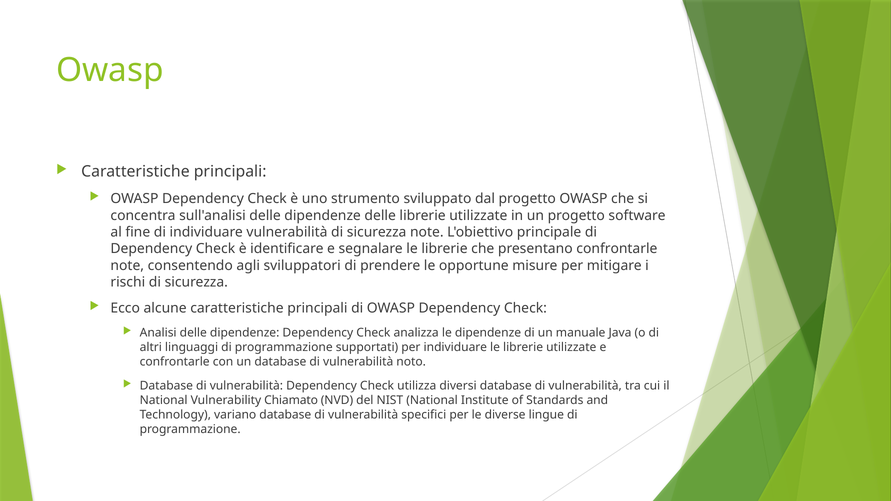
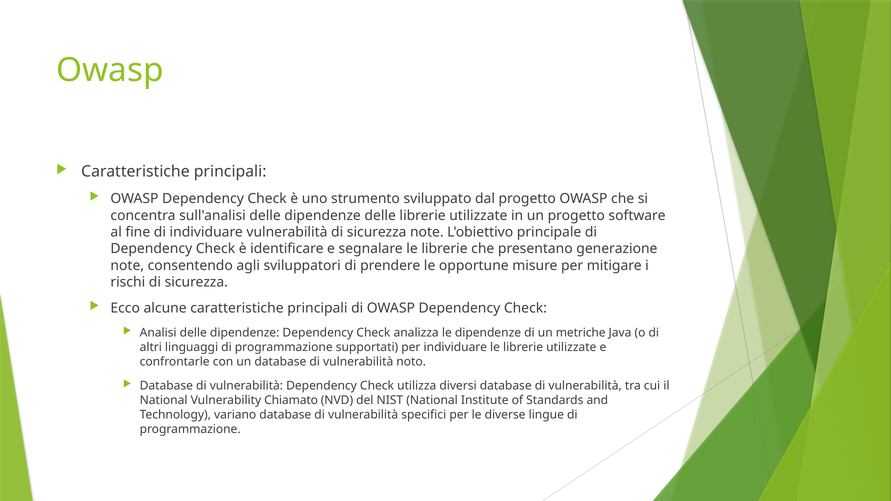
presentano confrontarle: confrontarle -> generazione
manuale: manuale -> metriche
